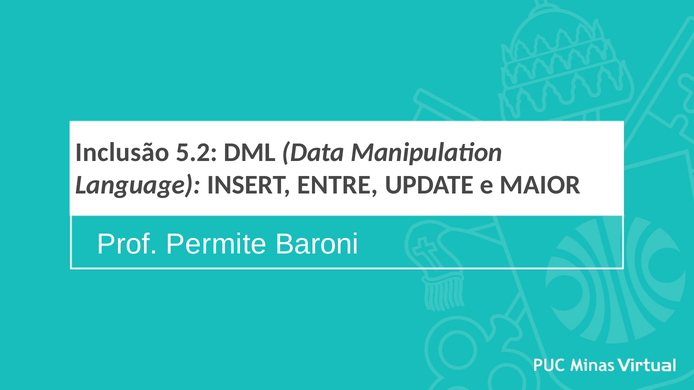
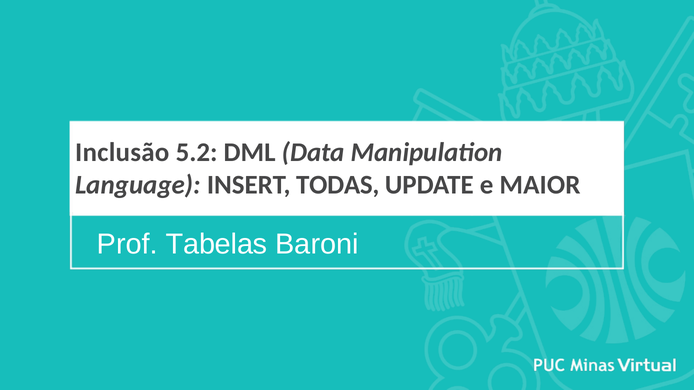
ENTRE: ENTRE -> TODAS
Permite: Permite -> Tabelas
